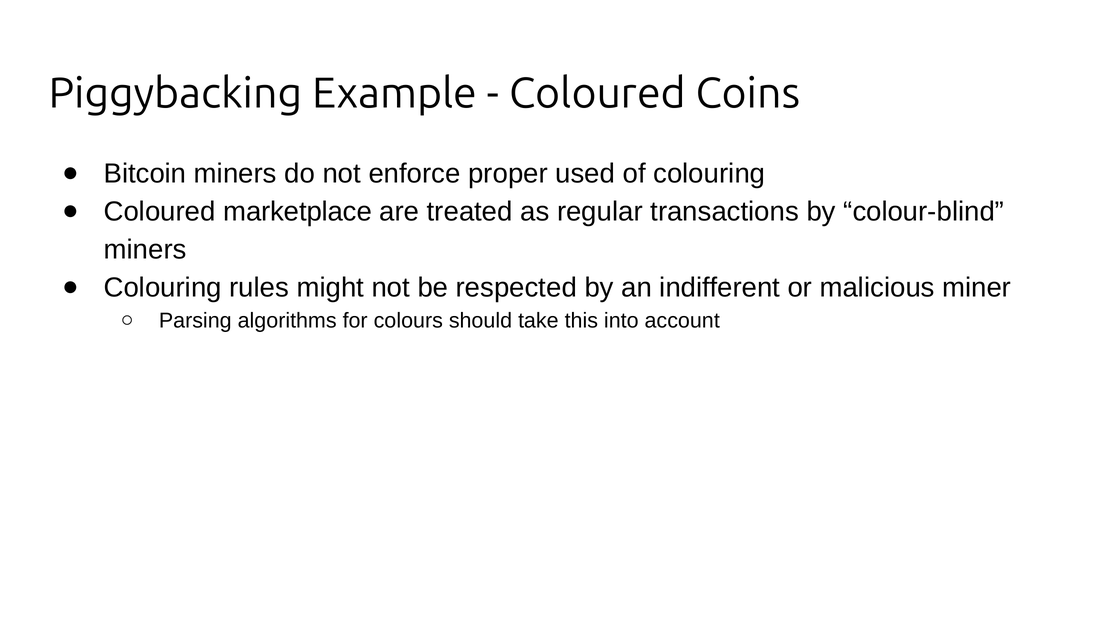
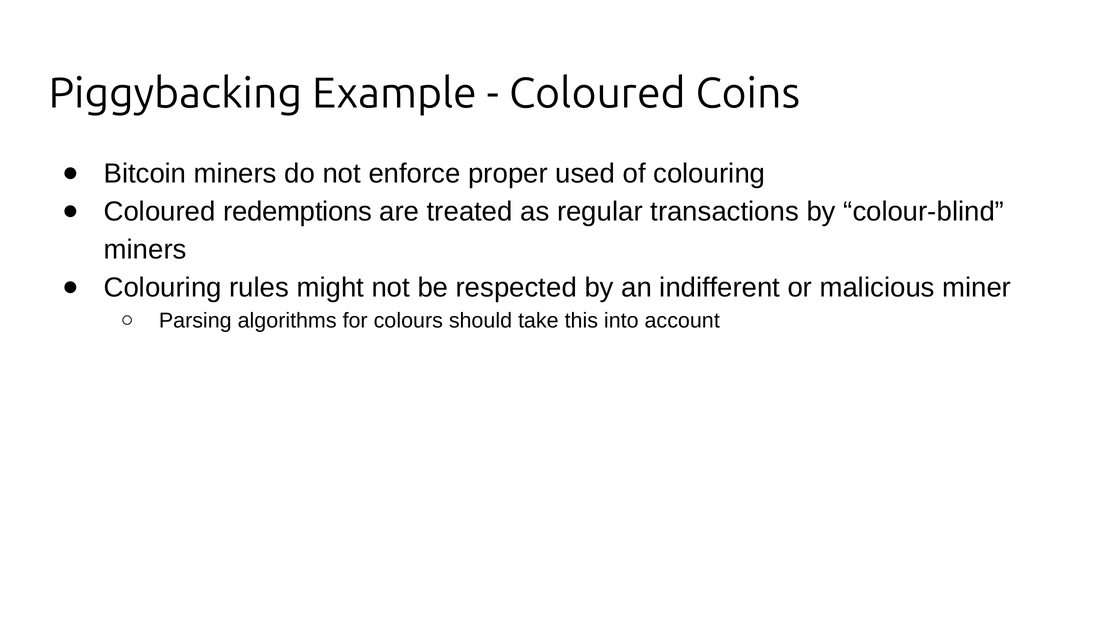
marketplace: marketplace -> redemptions
